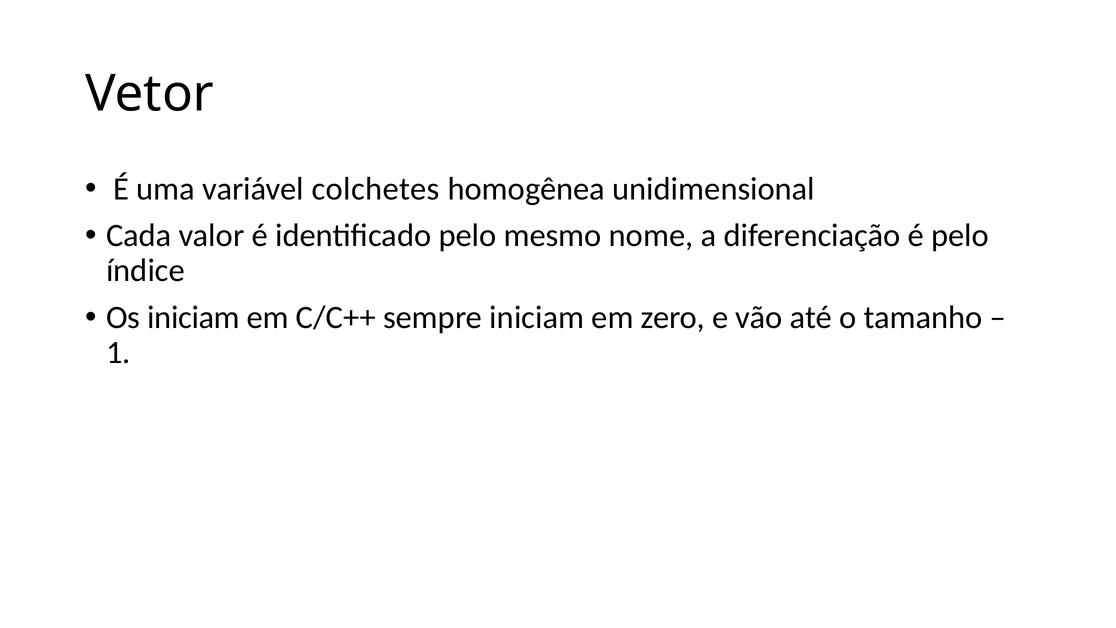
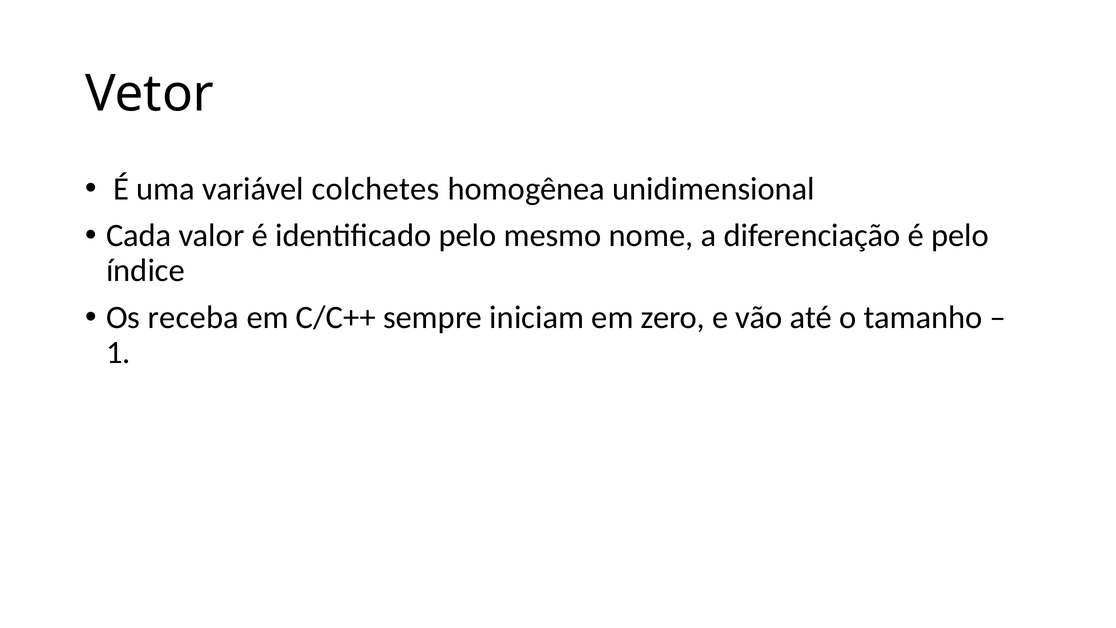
Os iniciam: iniciam -> receba
